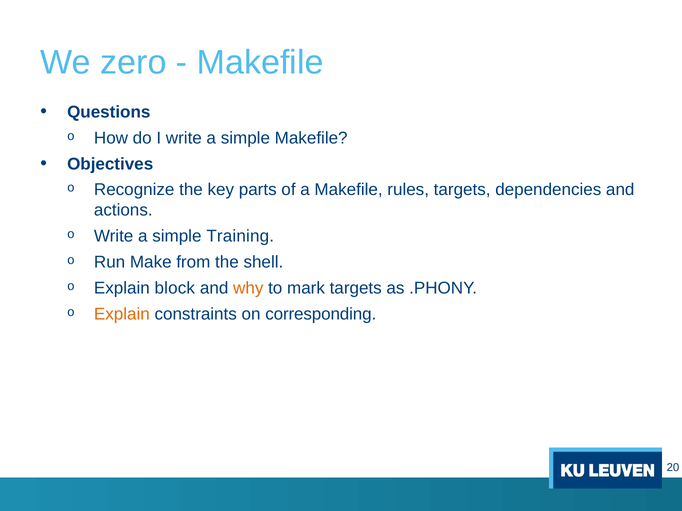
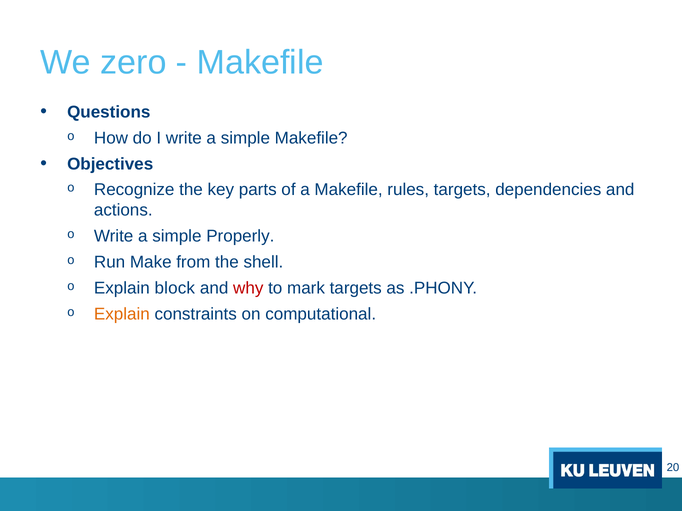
Training: Training -> Properly
why colour: orange -> red
corresponding: corresponding -> computational
